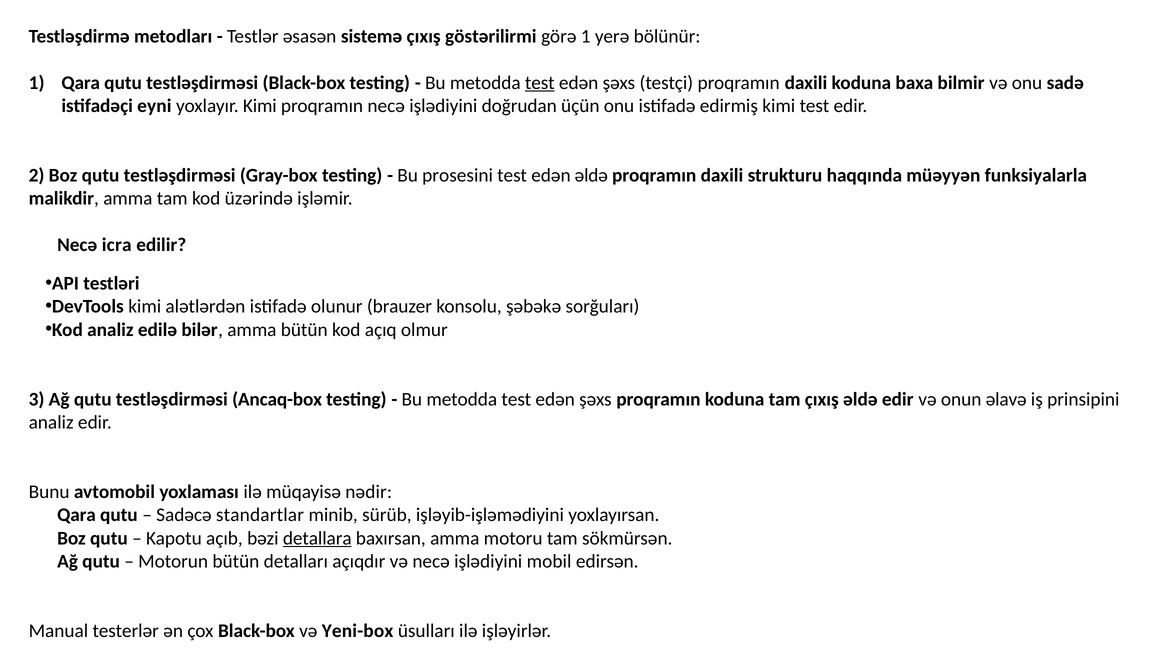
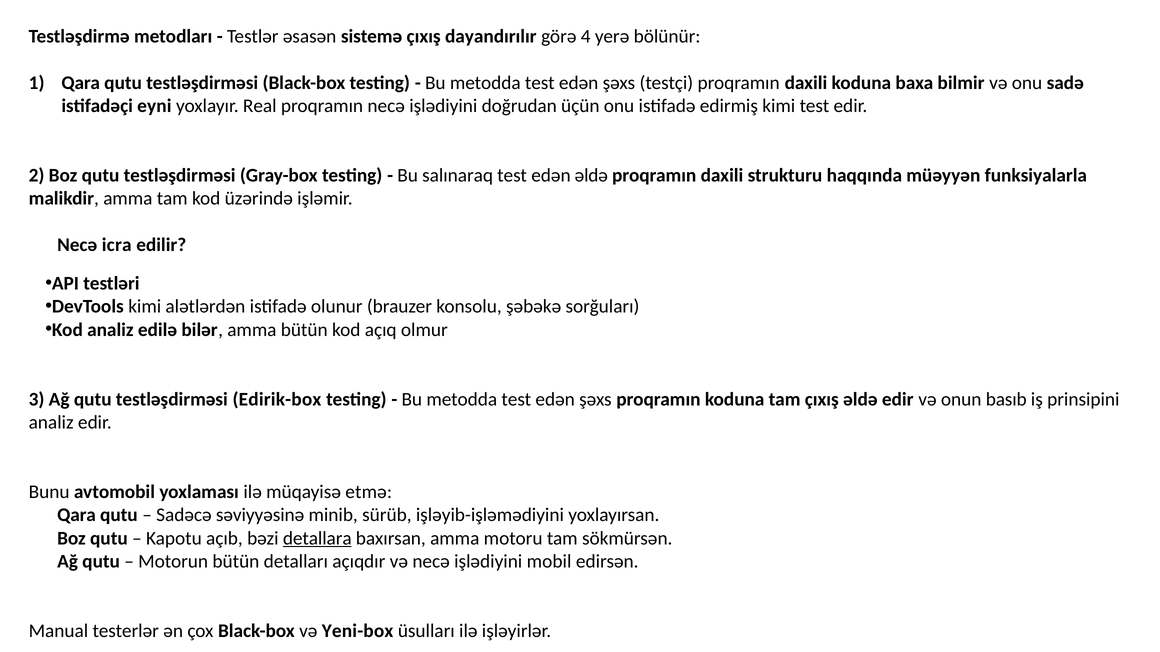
göstərilirmi: göstərilirmi -> dayandırılır
görə 1: 1 -> 4
test at (540, 83) underline: present -> none
yoxlayır Kimi: Kimi -> Real
prosesini: prosesini -> salınaraq
Ancaq-box: Ancaq-box -> Edirik-box
əlavə: əlavə -> basıb
nədir: nədir -> etmə
standartlar: standartlar -> səviyyəsinə
